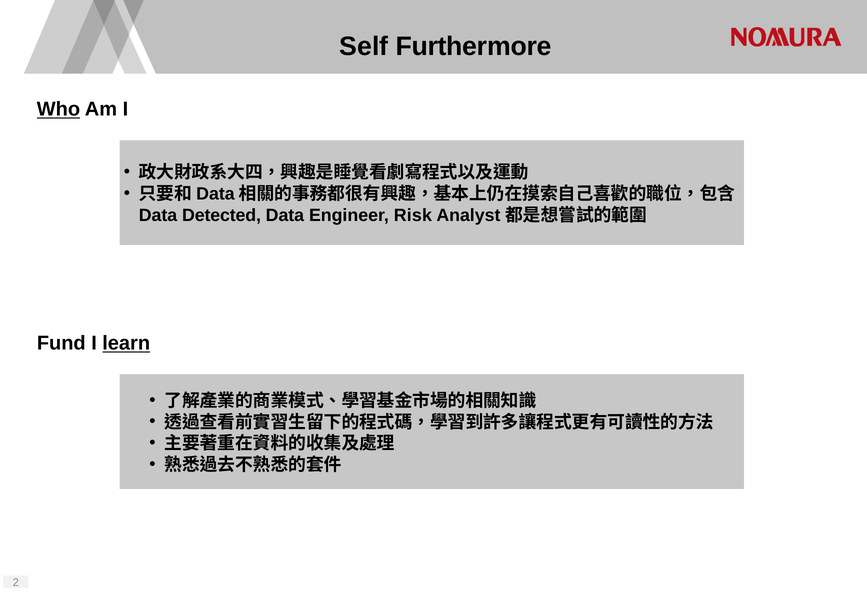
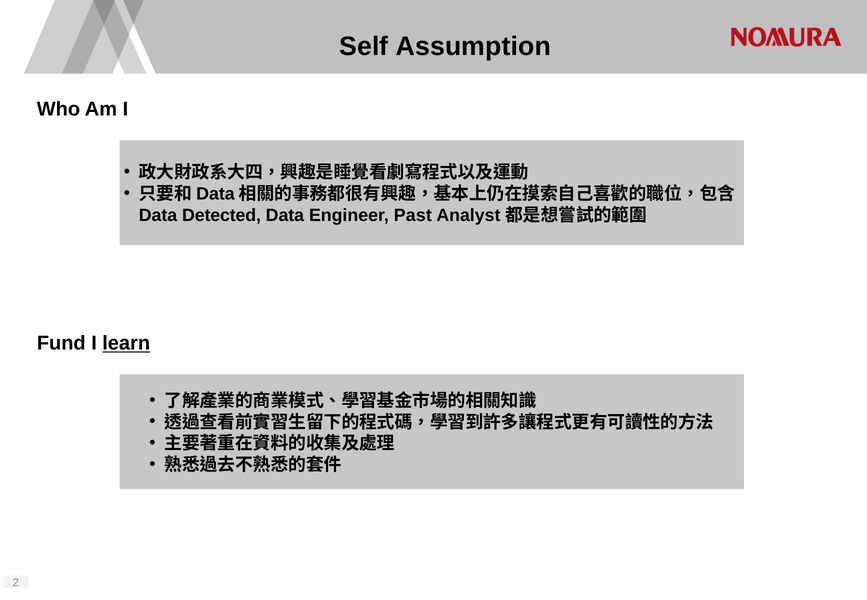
Furthermore: Furthermore -> Assumption
Who underline: present -> none
Risk: Risk -> Past
